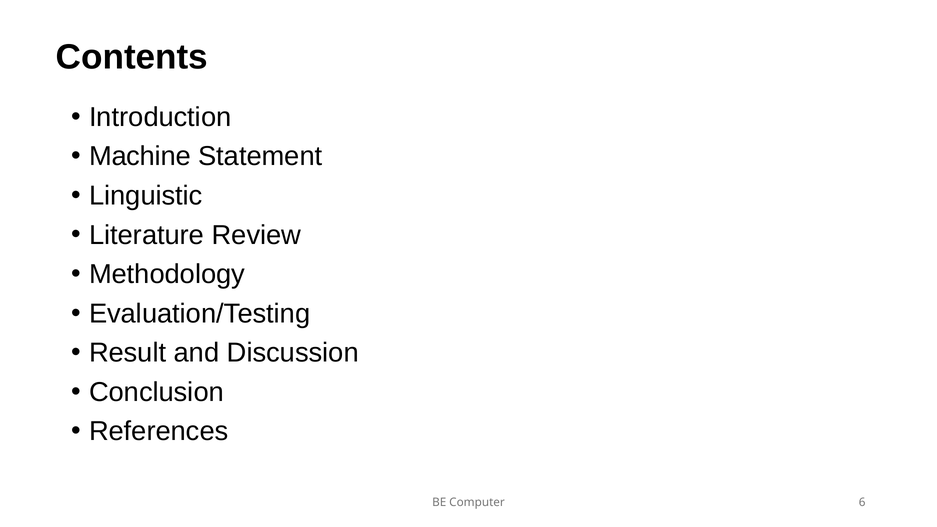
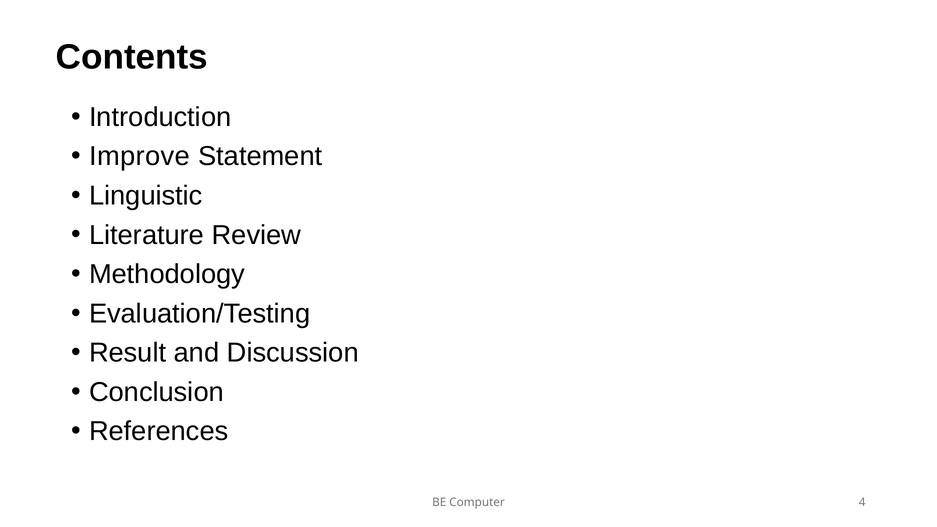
Machine: Machine -> Improve
6: 6 -> 4
